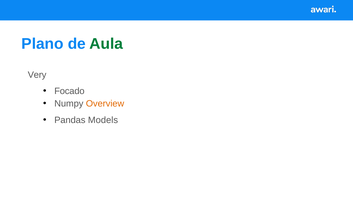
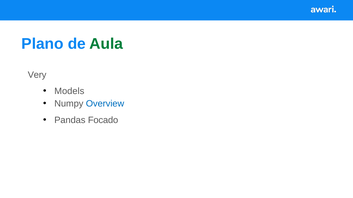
Focado: Focado -> Models
Overview colour: orange -> blue
Models: Models -> Focado
